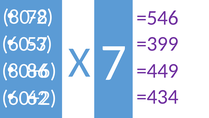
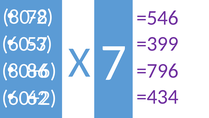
=449: =449 -> =796
